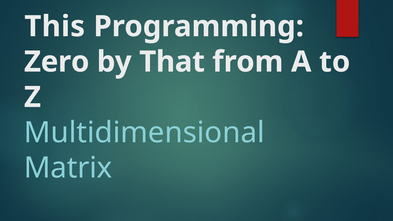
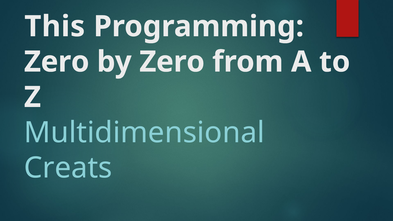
by That: That -> Zero
Matrix: Matrix -> Creats
